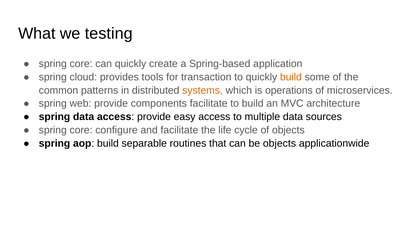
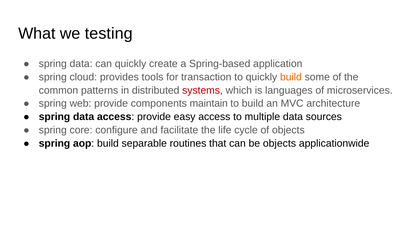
core at (81, 64): core -> data
systems colour: orange -> red
operations: operations -> languages
components facilitate: facilitate -> maintain
